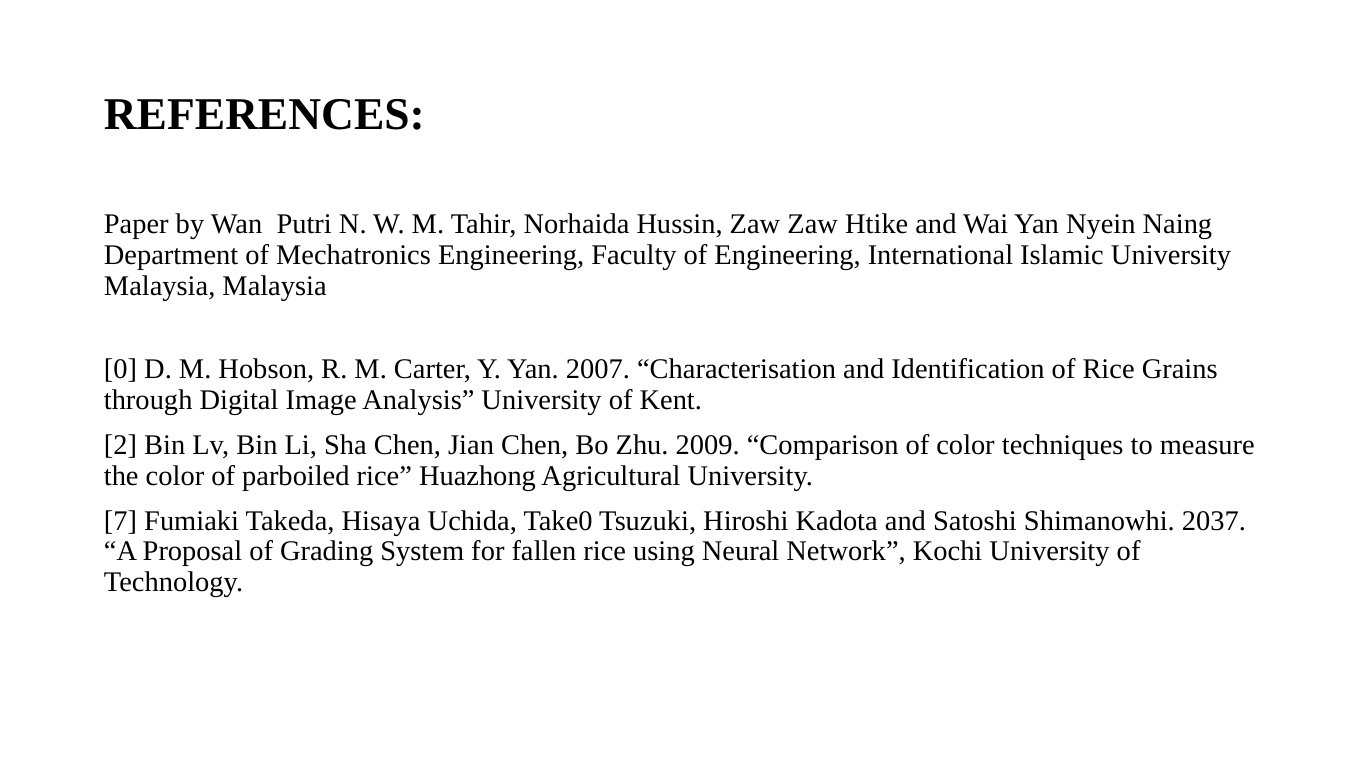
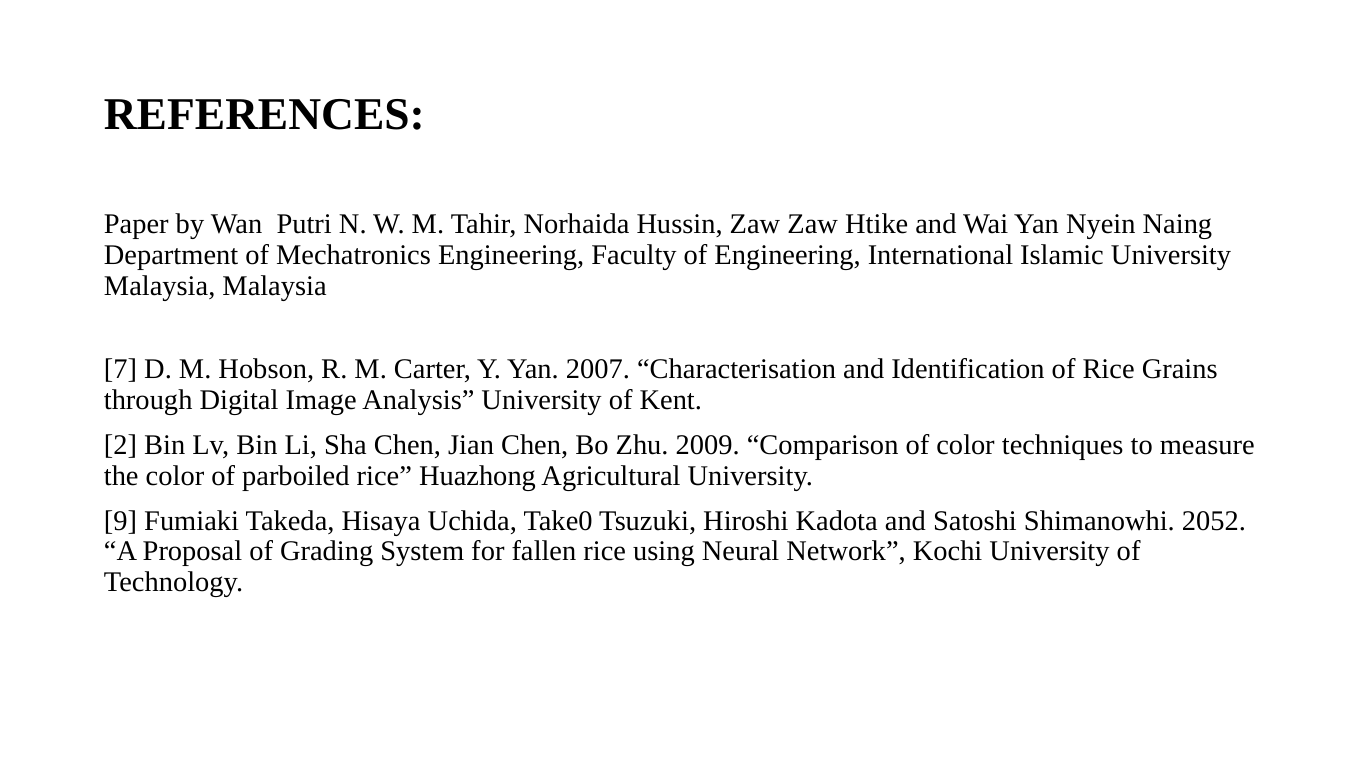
0: 0 -> 7
7: 7 -> 9
2037: 2037 -> 2052
